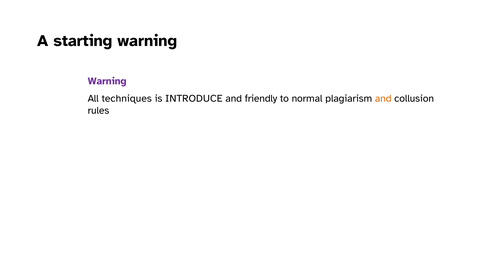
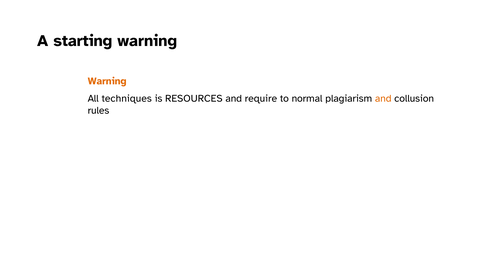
Warning at (107, 81) colour: purple -> orange
INTRODUCE: INTRODUCE -> RESOURCES
friendly: friendly -> require
